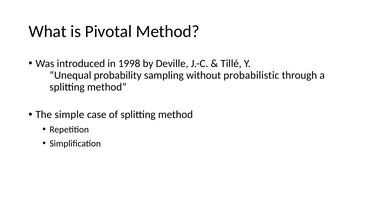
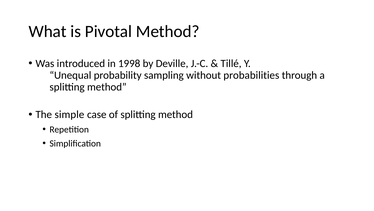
probabilistic: probabilistic -> probabilities
